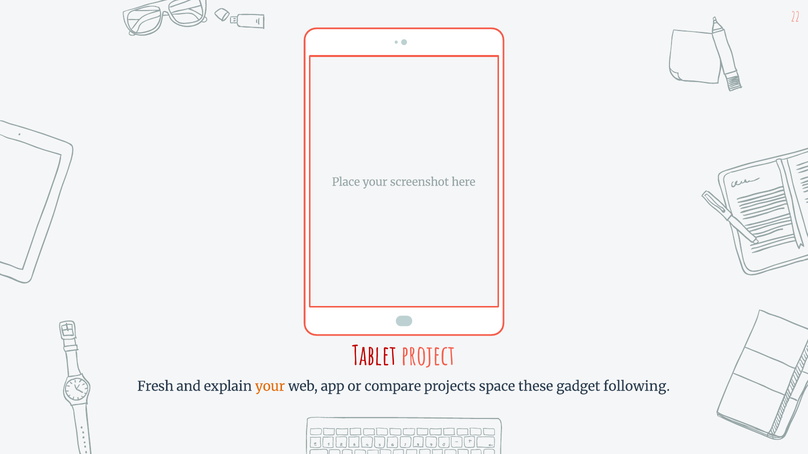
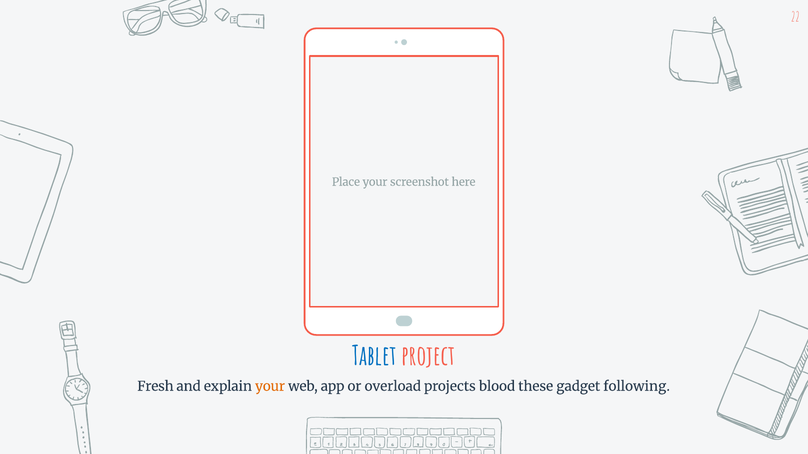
Tablet colour: red -> blue
compare: compare -> overload
space: space -> blood
